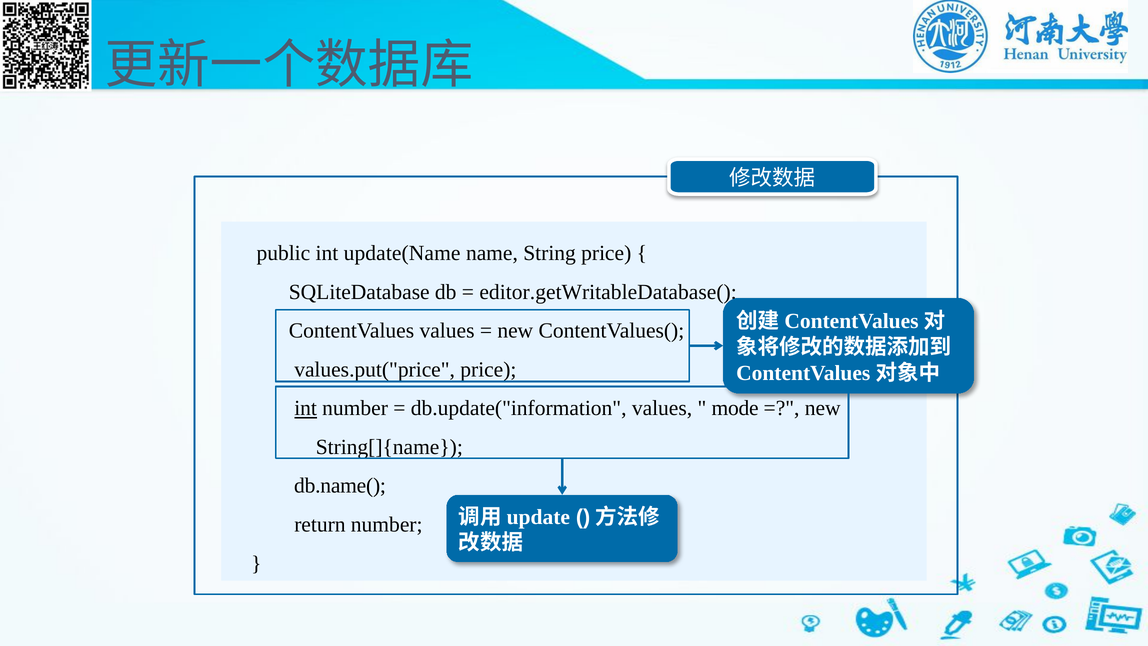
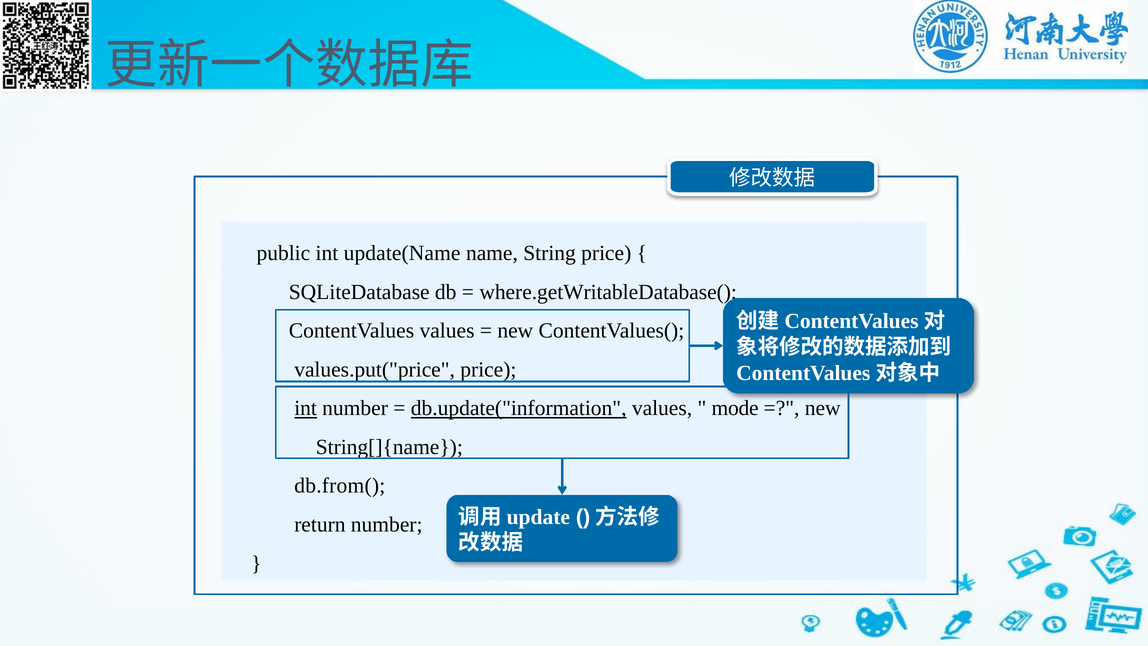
editor.getWritableDatabase(: editor.getWritableDatabase( -> where.getWritableDatabase(
db.update("information underline: none -> present
db.name(: db.name( -> db.from(
